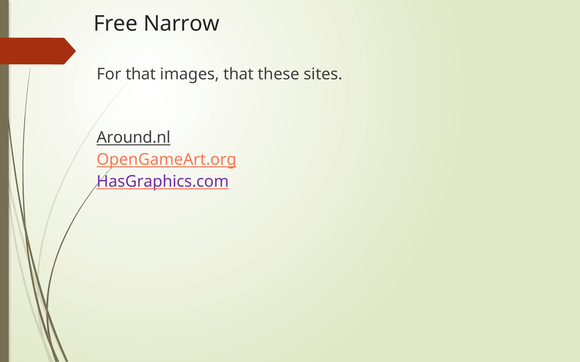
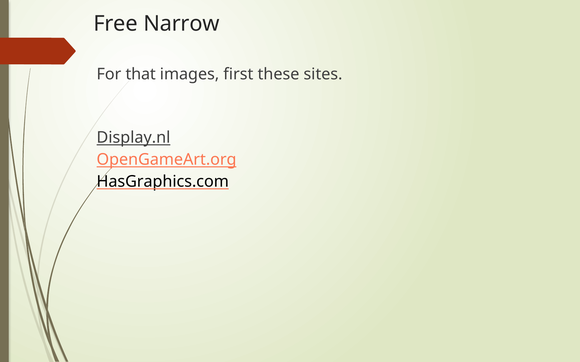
images that: that -> first
Around.nl: Around.nl -> Display.nl
HasGraphics.com colour: purple -> black
